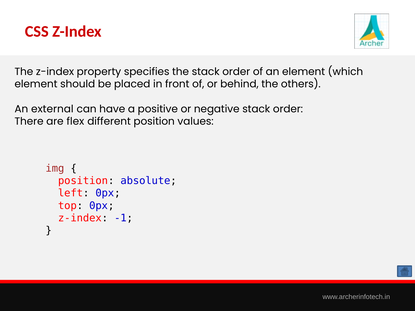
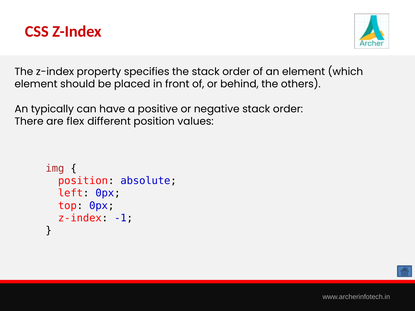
external: external -> typically
